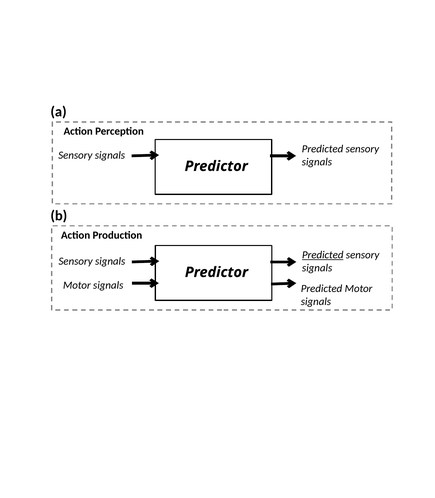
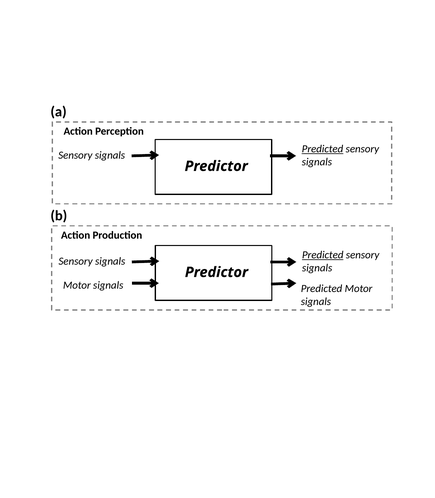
Predicted at (323, 149) underline: none -> present
